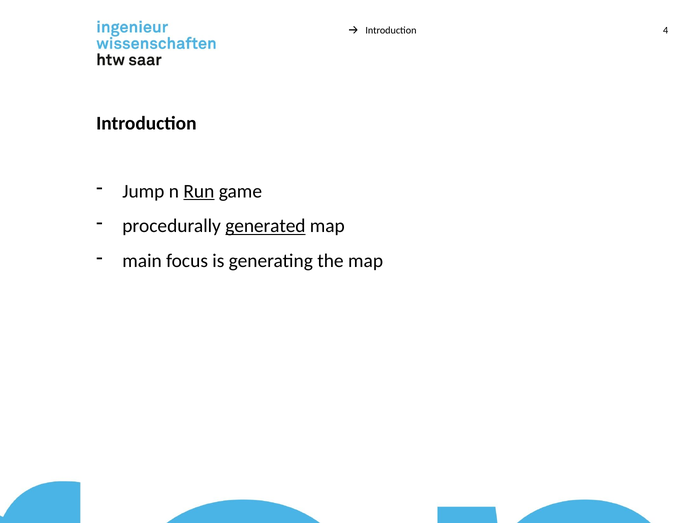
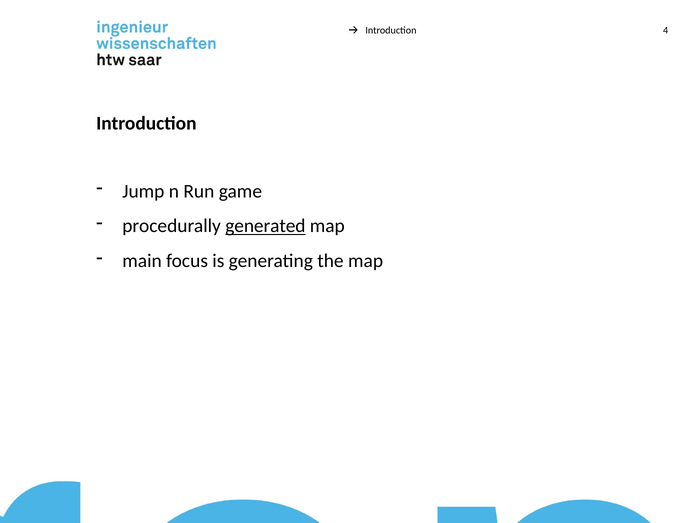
Run underline: present -> none
